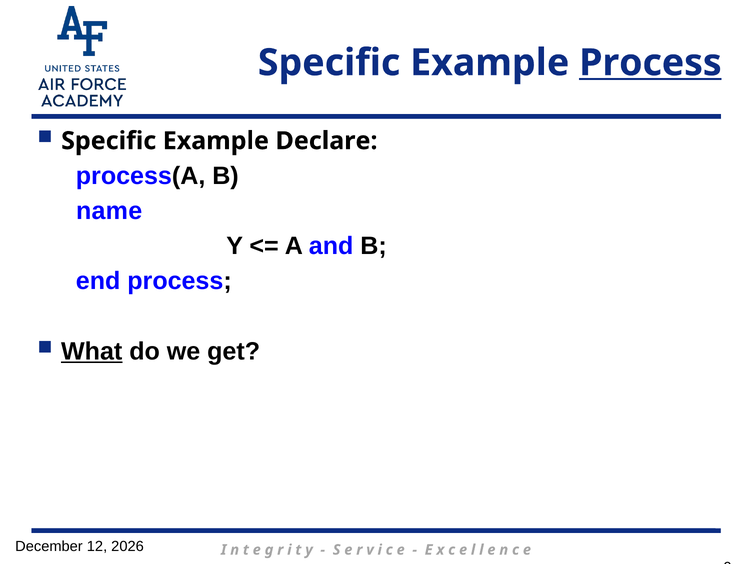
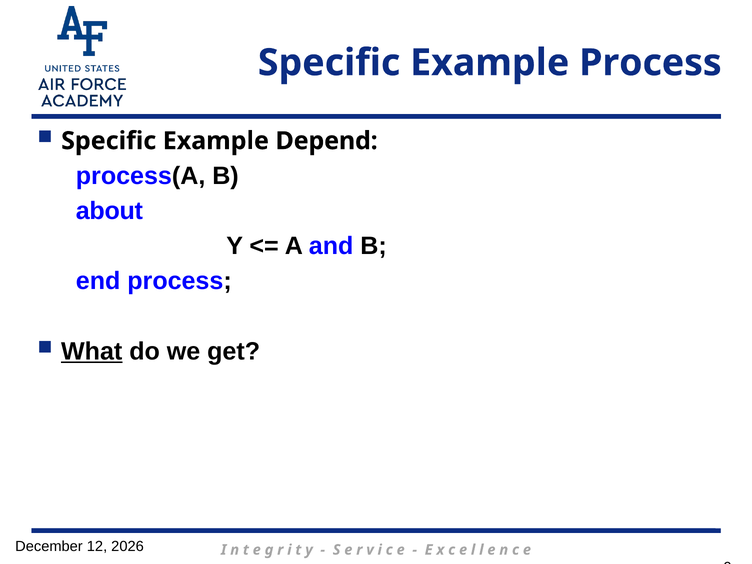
Process at (650, 63) underline: present -> none
Declare: Declare -> Depend
name: name -> about
